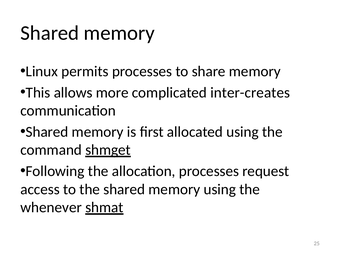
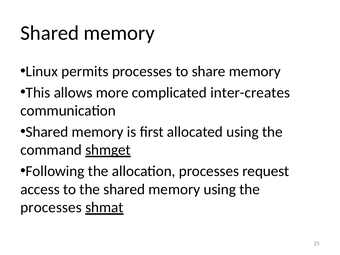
whenever at (51, 207): whenever -> processes
